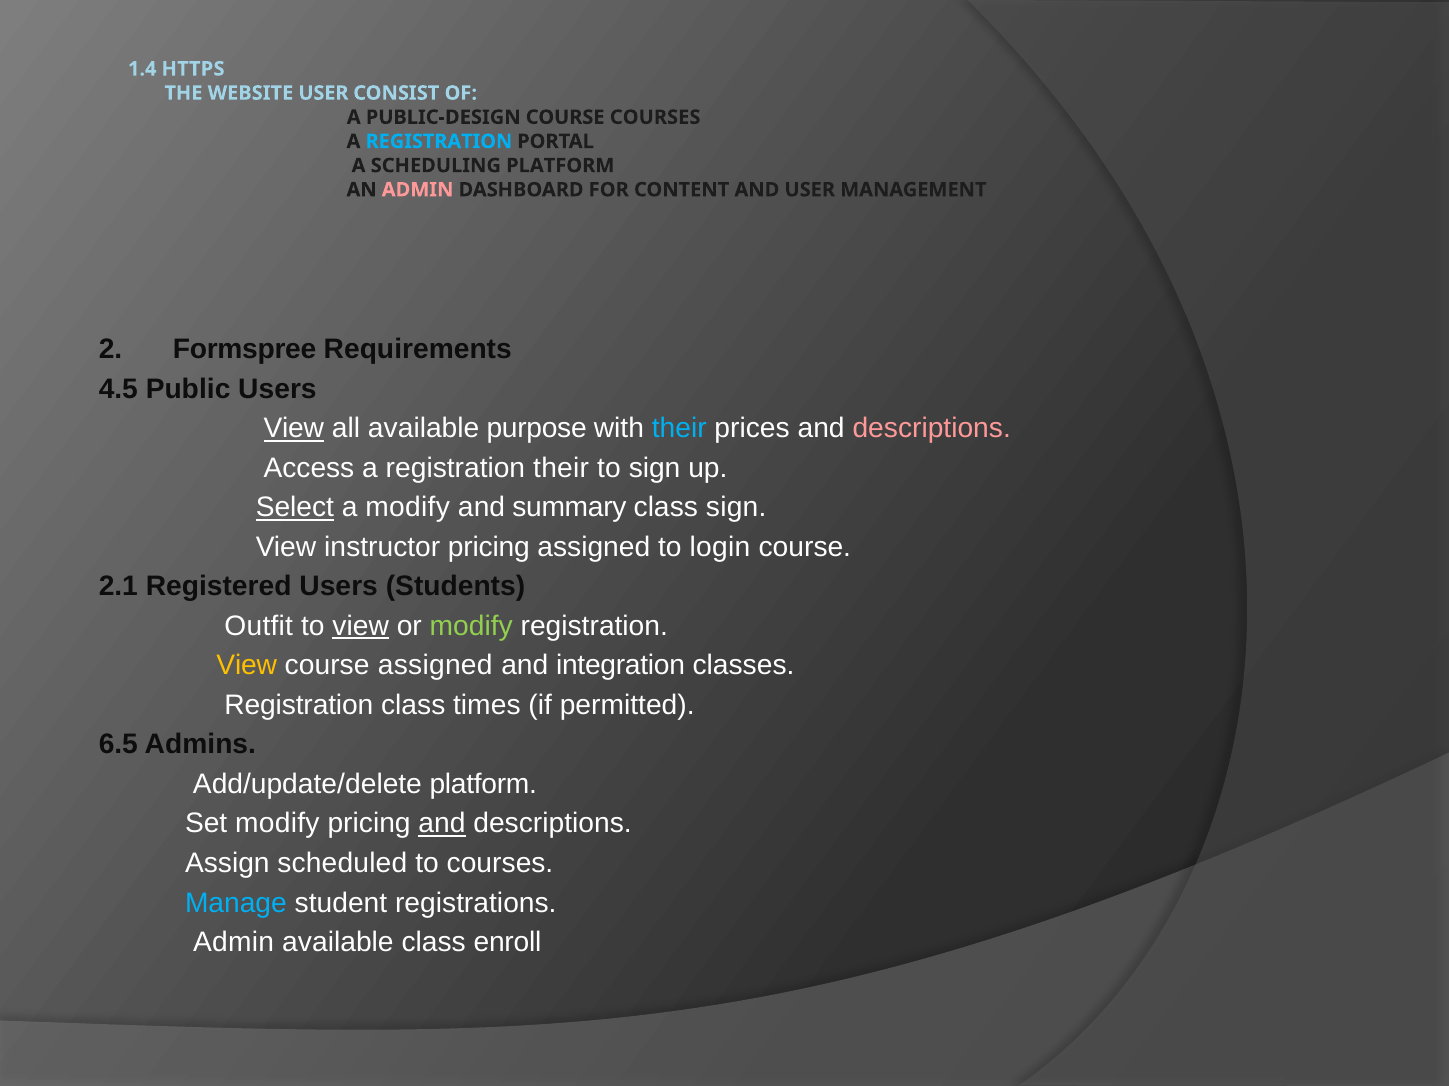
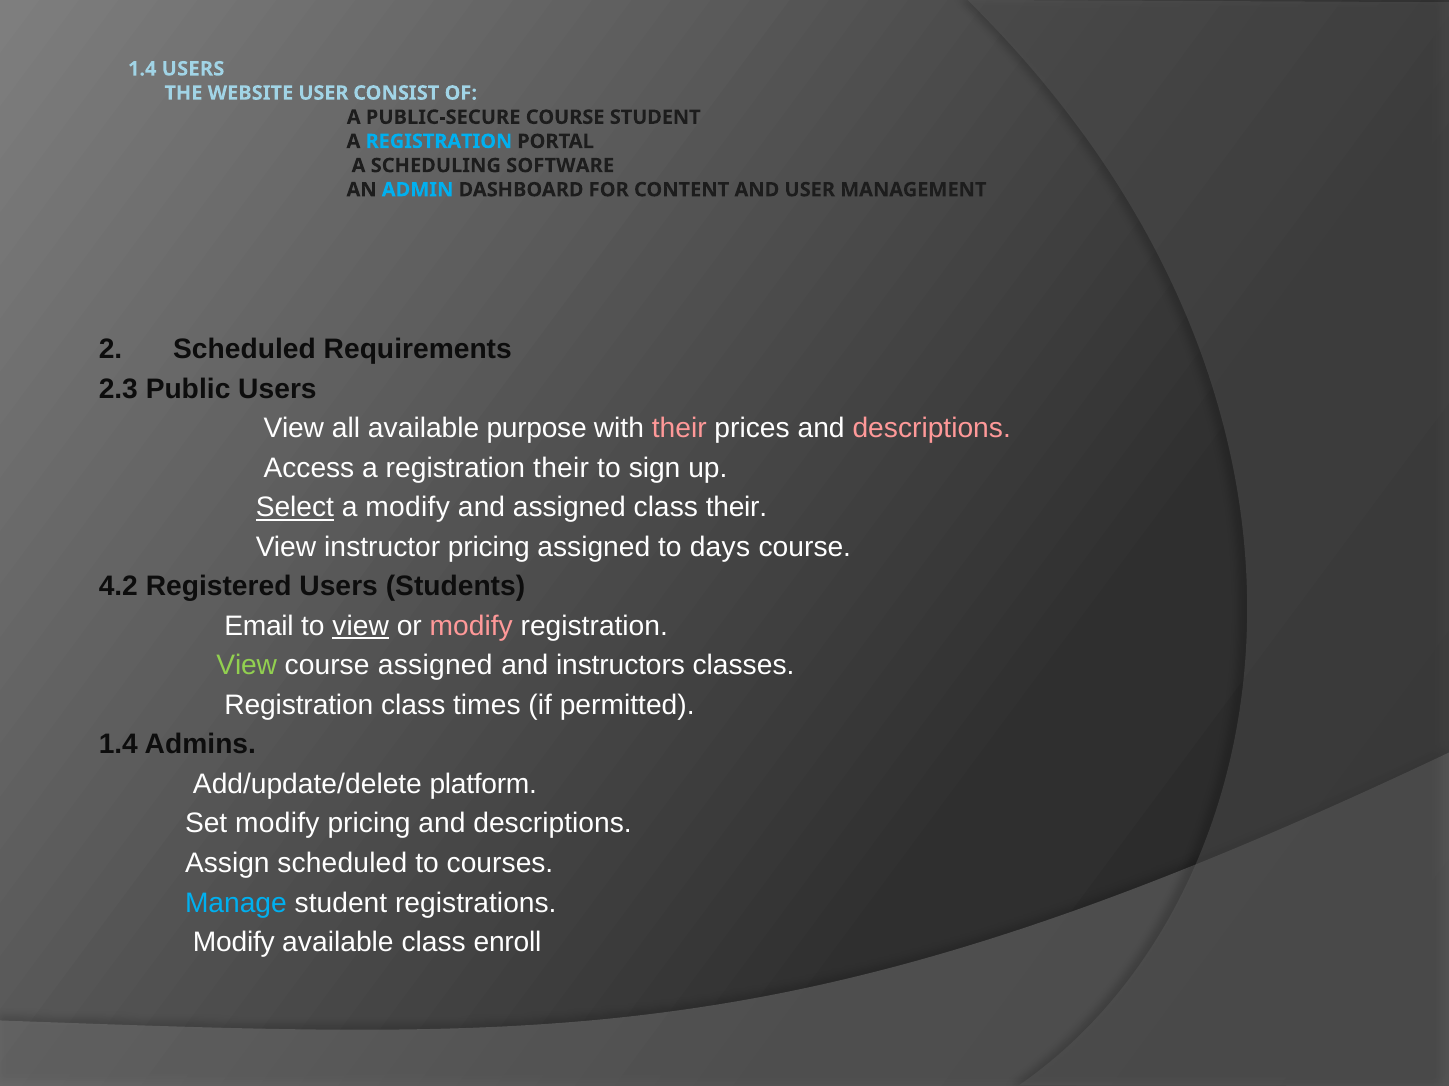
1.4 HTTPS: HTTPS -> USERS
PUBLIC-DESIGN: PUBLIC-DESIGN -> PUBLIC-SECURE
COURSE COURSES: COURSES -> STUDENT
SCHEDULING PLATFORM: PLATFORM -> SOFTWARE
ADMIN at (418, 190) colour: pink -> light blue
2 Formspree: Formspree -> Scheduled
4.5: 4.5 -> 2.3
View at (294, 429) underline: present -> none
their at (679, 429) colour: light blue -> pink
and summary: summary -> assigned
class sign: sign -> their
login: login -> days
2.1: 2.1 -> 4.2
Outfit: Outfit -> Email
modify at (471, 627) colour: light green -> pink
View at (247, 666) colour: yellow -> light green
integration: integration -> instructors
6.5 at (118, 745): 6.5 -> 1.4
and at (442, 824) underline: present -> none
Admin at (234, 943): Admin -> Modify
